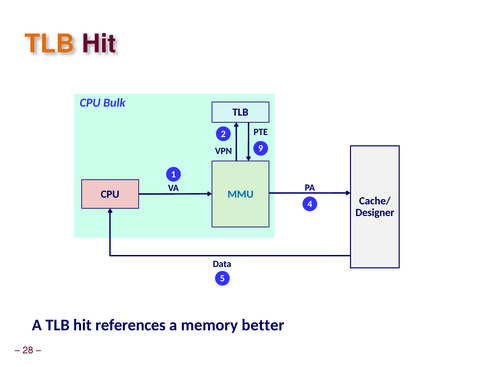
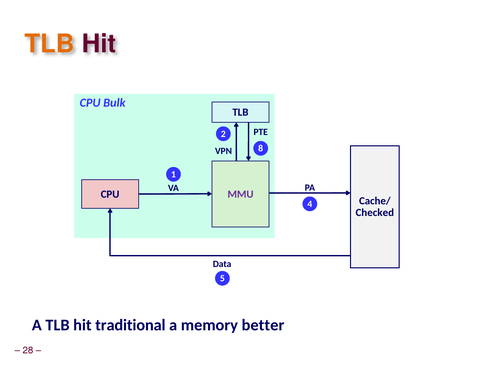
9: 9 -> 8
MMU colour: blue -> purple
Designer: Designer -> Checked
references: references -> traditional
